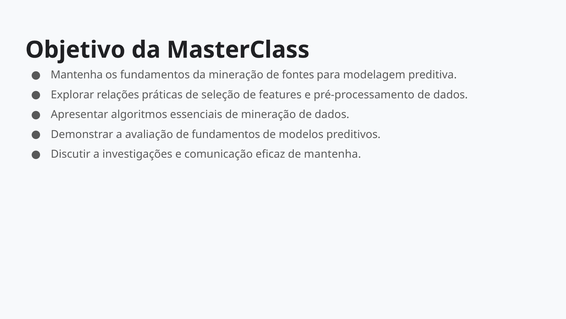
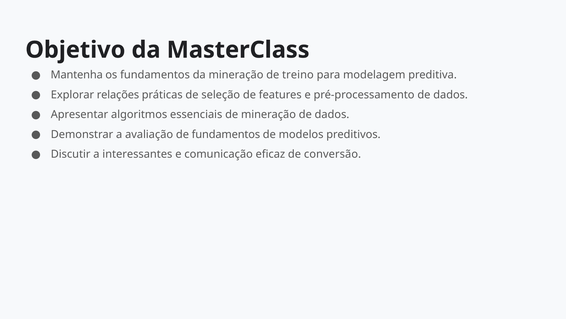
fontes: fontes -> treino
investigações: investigações -> interessantes
de mantenha: mantenha -> conversão
